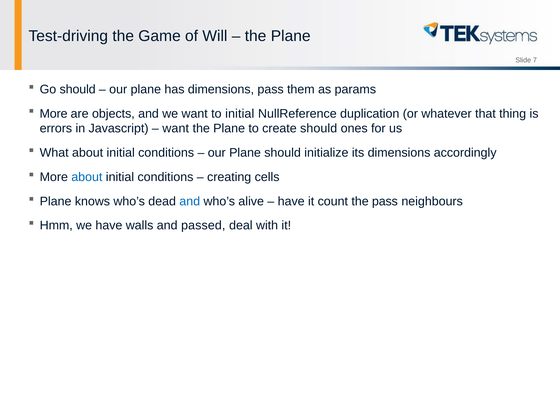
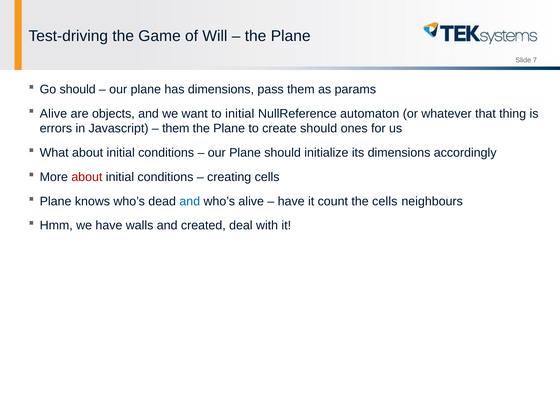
More at (54, 114): More -> Alive
duplication: duplication -> automaton
want at (176, 129): want -> them
about at (87, 177) colour: blue -> red
the pass: pass -> cells
passed: passed -> created
